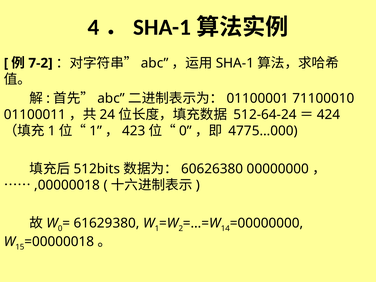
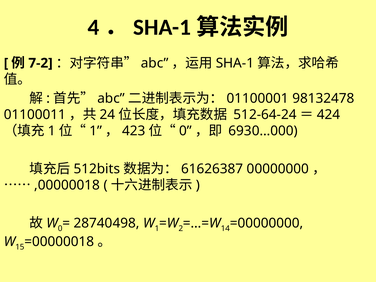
71100010: 71100010 -> 98132478
4775…000: 4775…000 -> 6930…000
60626380: 60626380 -> 61626387
61629380: 61629380 -> 28740498
